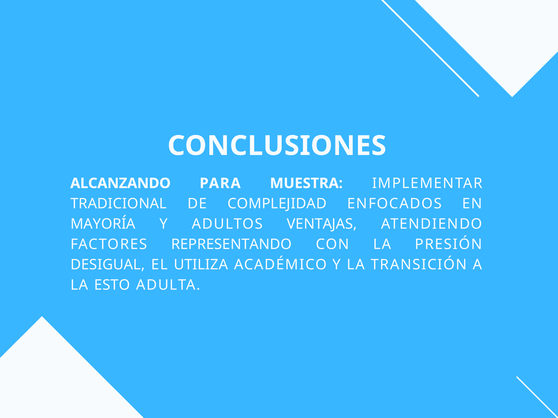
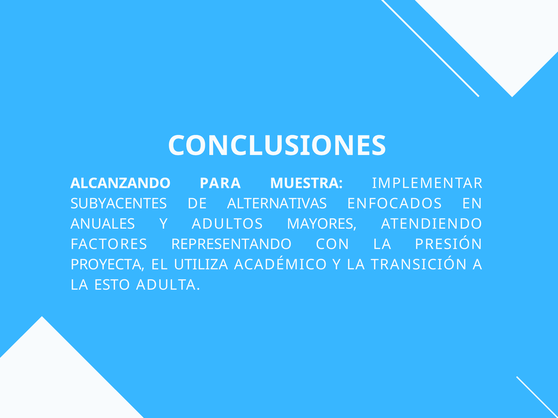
TRADICIONAL: TRADICIONAL -> SUBYACENTES
COMPLEJIDAD: COMPLEJIDAD -> ALTERNATIVAS
MAYORÍA: MAYORÍA -> ANUALES
VENTAJAS: VENTAJAS -> MAYORES
DESIGUAL: DESIGUAL -> PROYECTA
